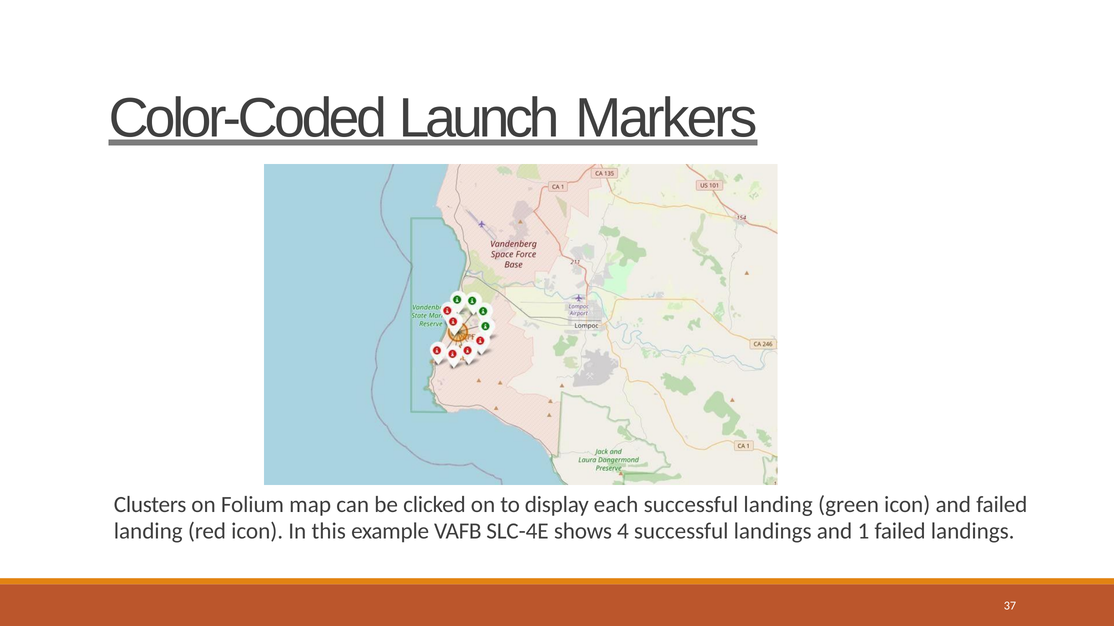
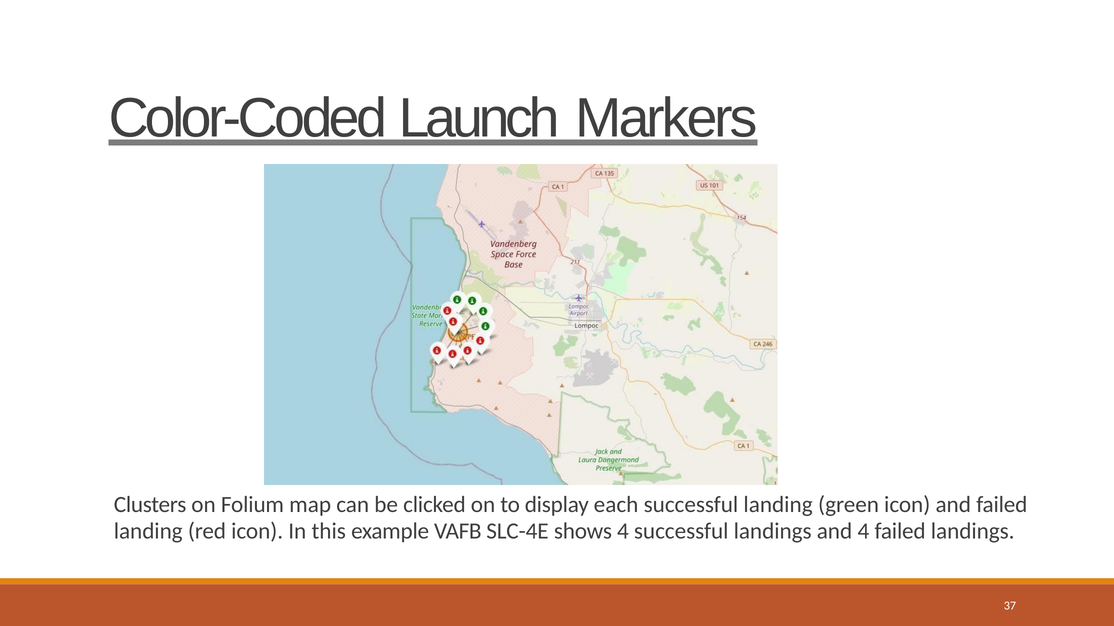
and 1: 1 -> 4
